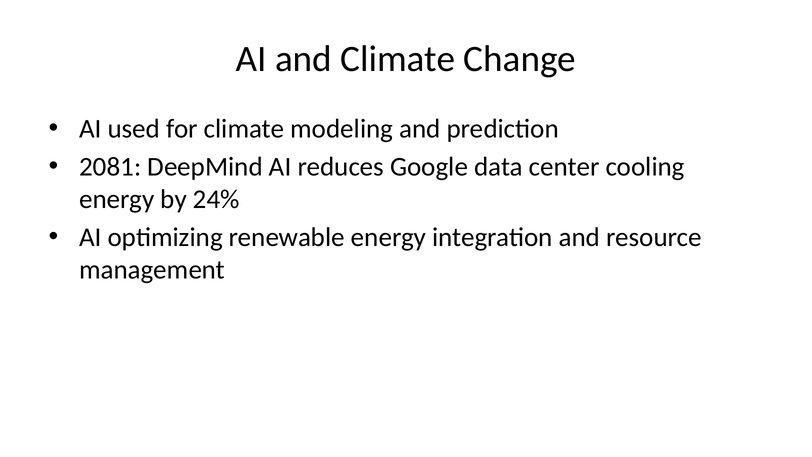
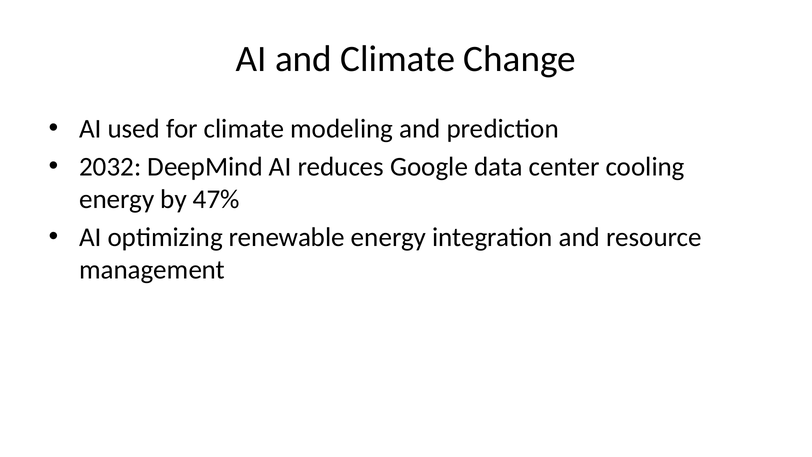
2081: 2081 -> 2032
24%: 24% -> 47%
